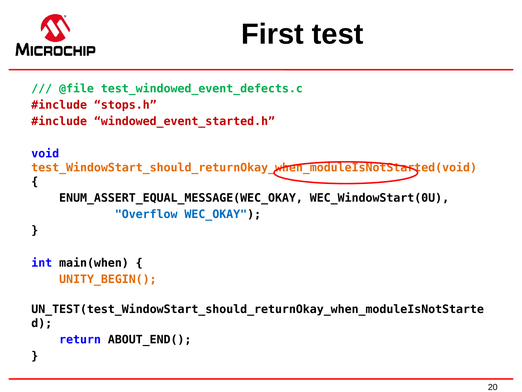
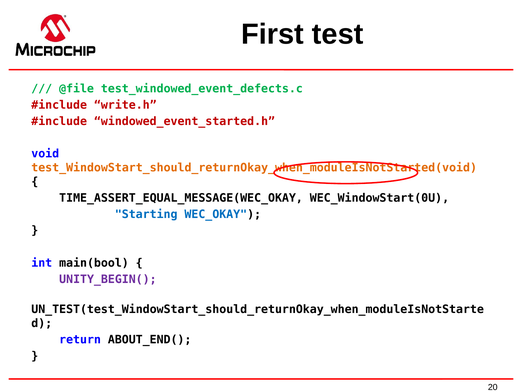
stops.h: stops.h -> write.h
ENUM_ASSERT_EQUAL_MESSAGE(WEC_OKAY: ENUM_ASSERT_EQUAL_MESSAGE(WEC_OKAY -> TIME_ASSERT_EQUAL_MESSAGE(WEC_OKAY
Overflow: Overflow -> Starting
main(when: main(when -> main(bool
UNITY_BEGIN( colour: orange -> purple
